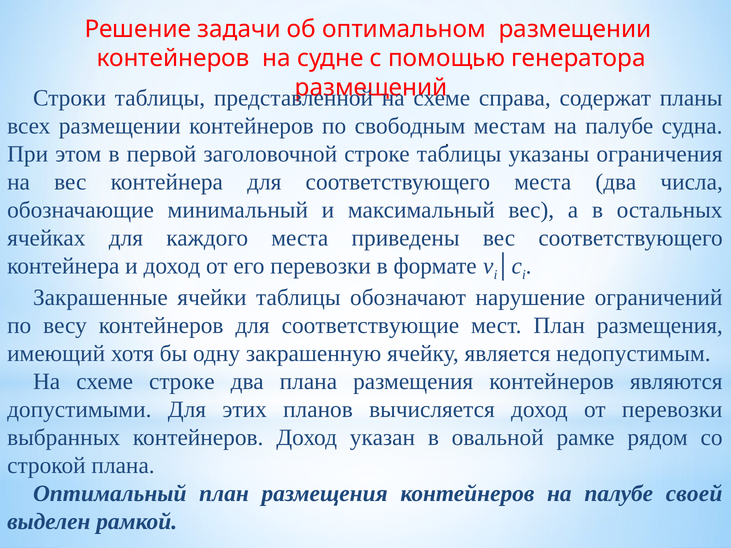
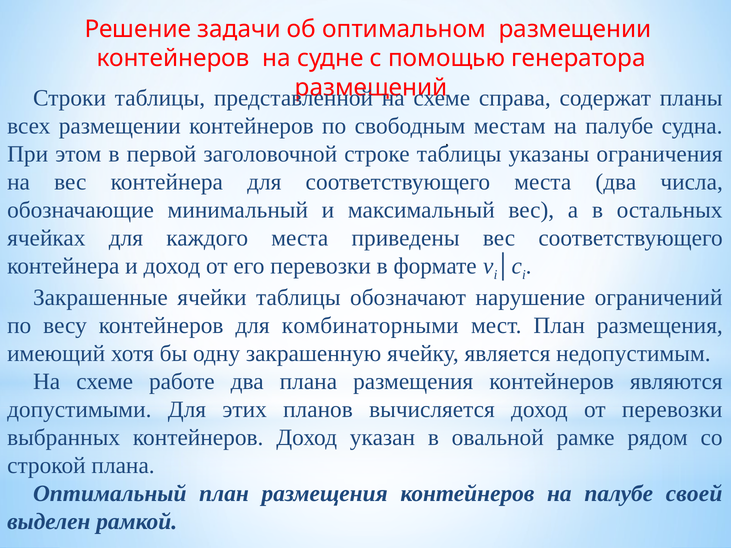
соответствующие: соответствующие -> комбинаторными
схеме строке: строке -> работе
